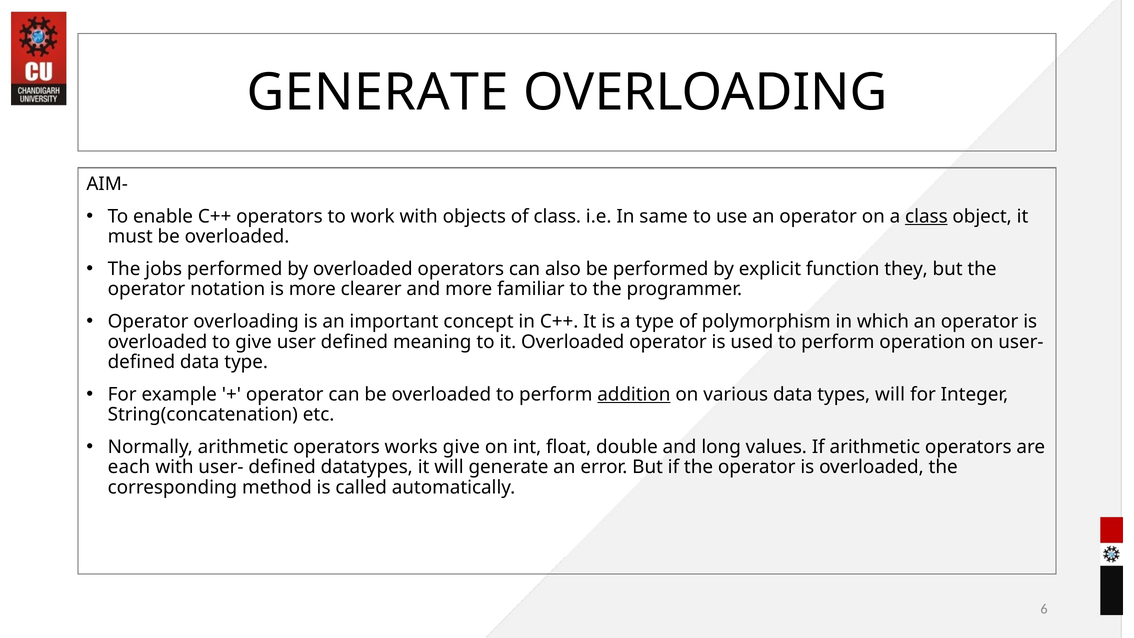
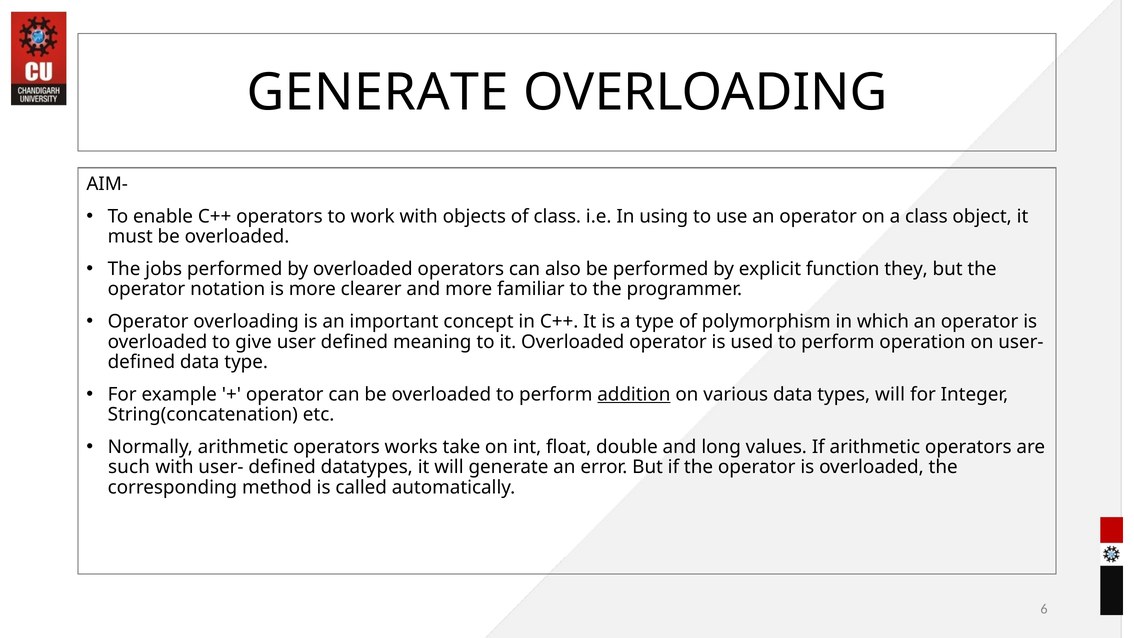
same: same -> using
class at (926, 216) underline: present -> none
works give: give -> take
each: each -> such
